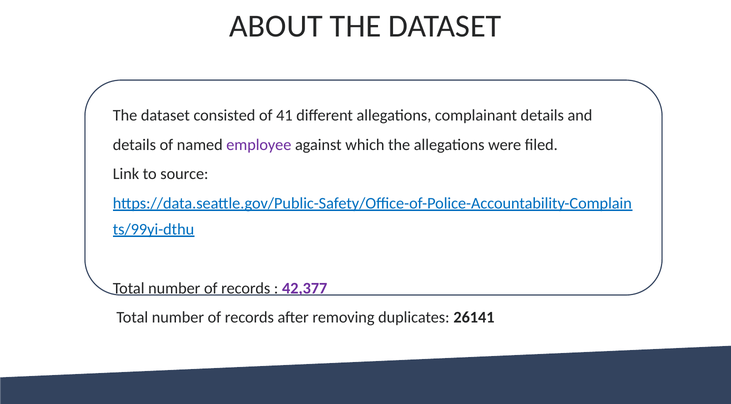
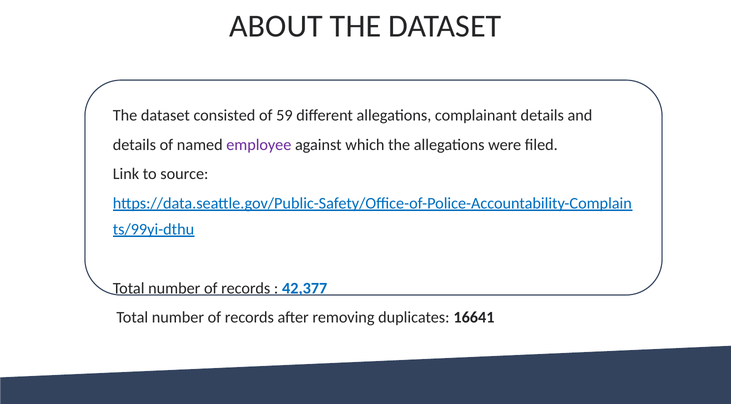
41: 41 -> 59
42,377 colour: purple -> blue
26141: 26141 -> 16641
